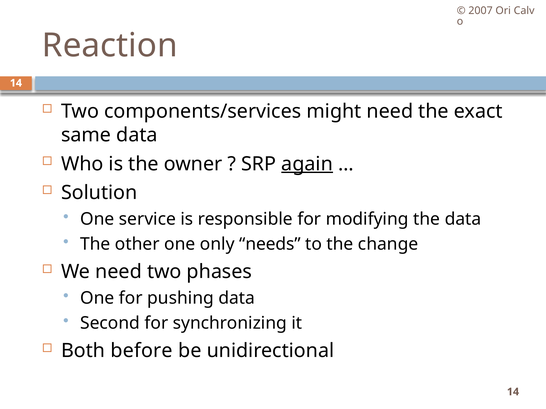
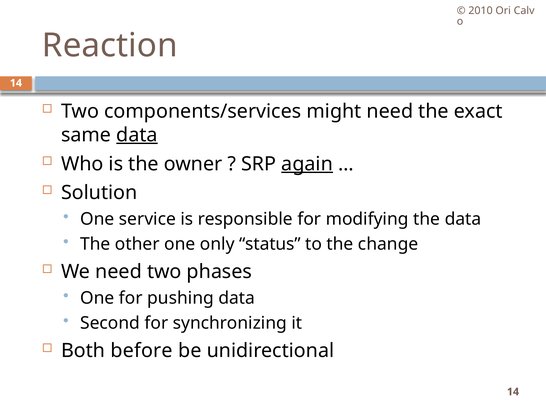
2007: 2007 -> 2010
data at (137, 135) underline: none -> present
needs: needs -> status
